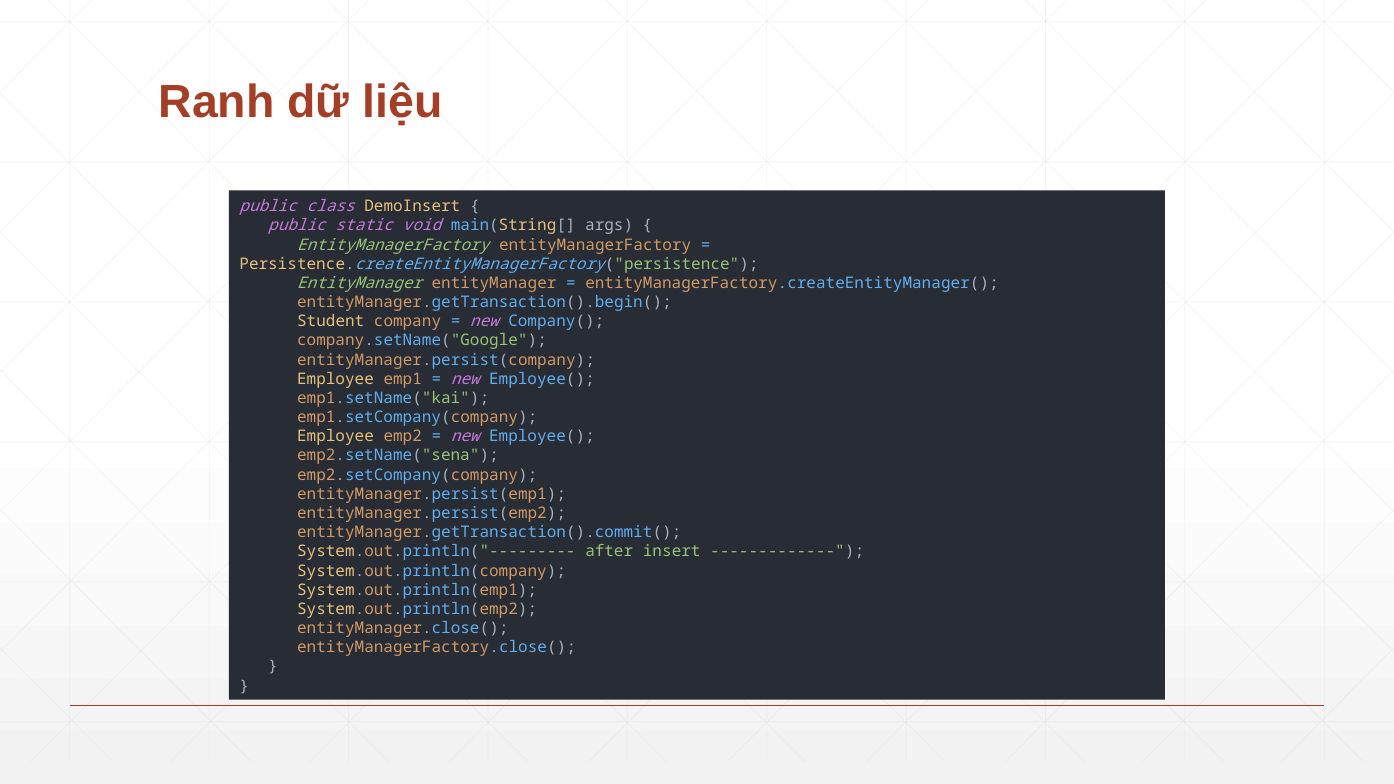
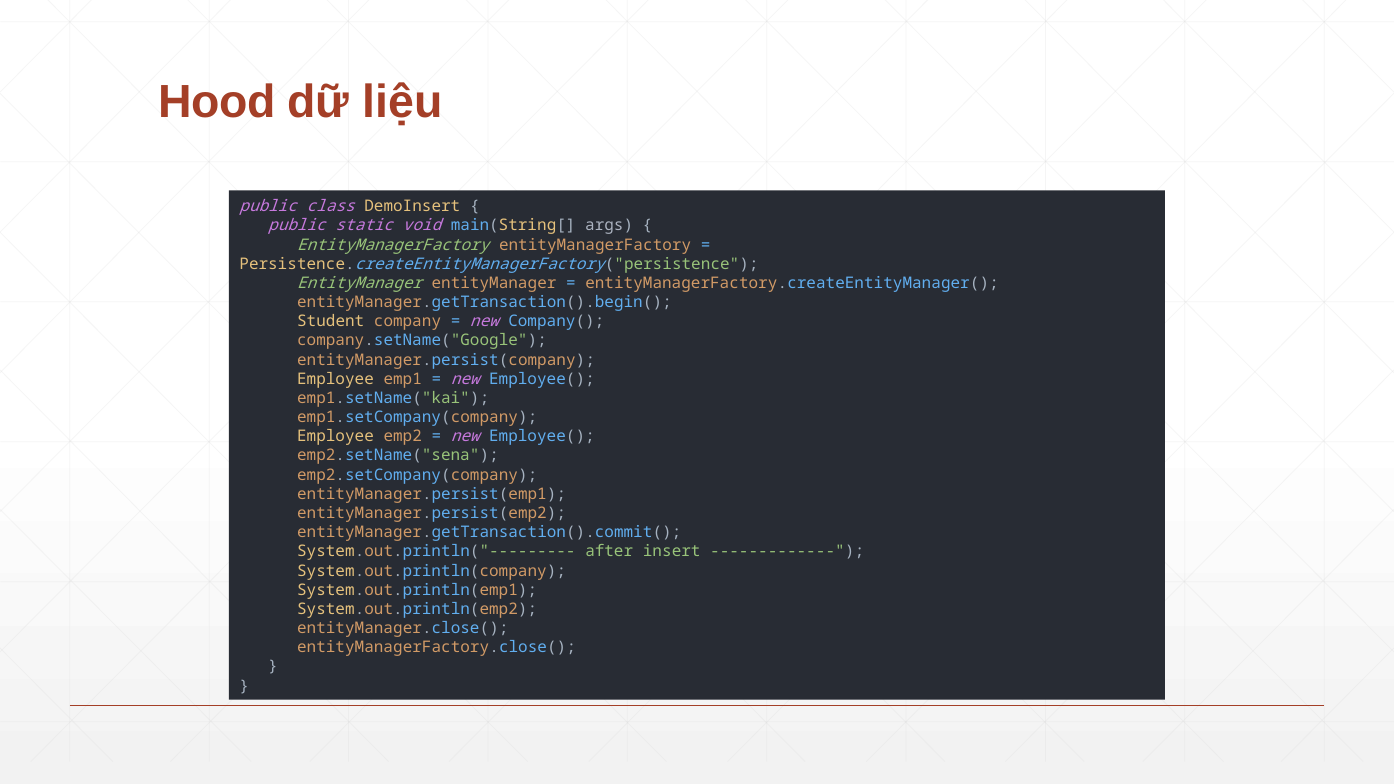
Ranh: Ranh -> Hood
